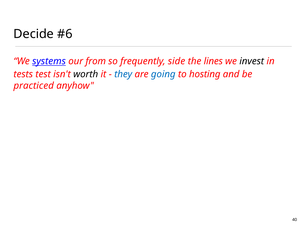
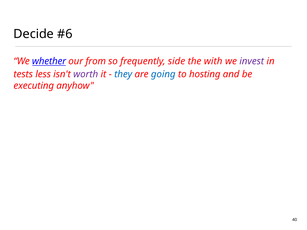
systems: systems -> whether
lines: lines -> with
invest colour: black -> purple
test: test -> less
worth colour: black -> purple
practiced: practiced -> executing
